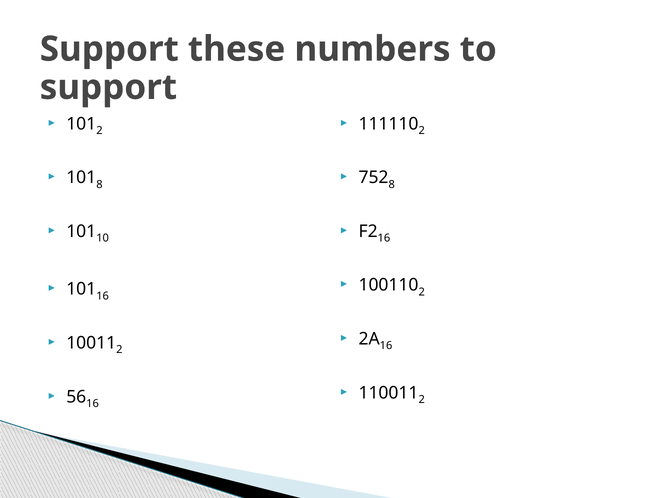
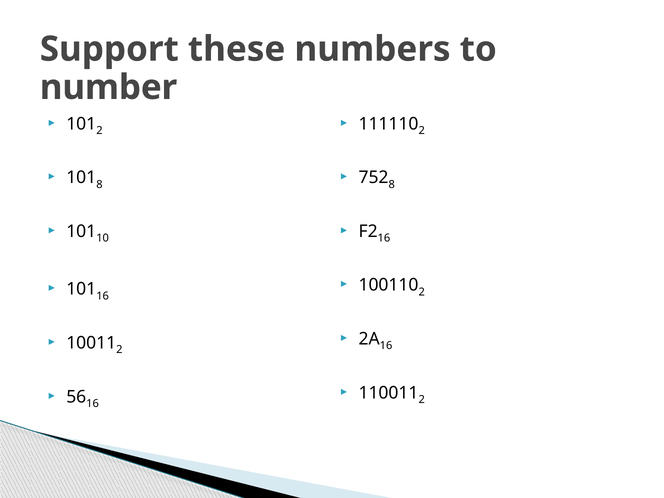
support at (108, 87): support -> number
